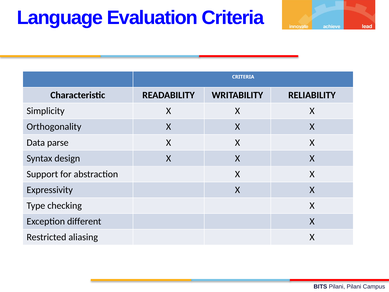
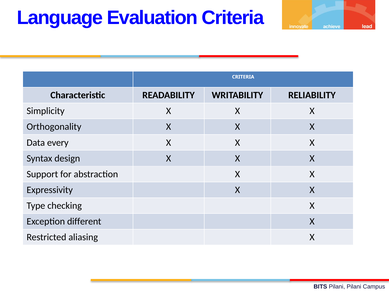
parse: parse -> every
